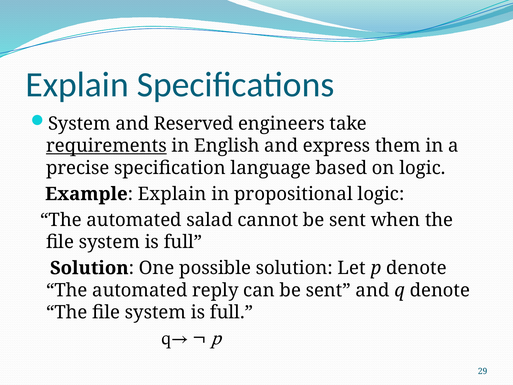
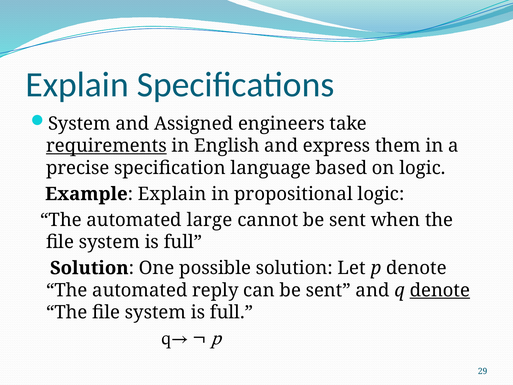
Reserved: Reserved -> Assigned
salad: salad -> large
denote at (440, 290) underline: none -> present
